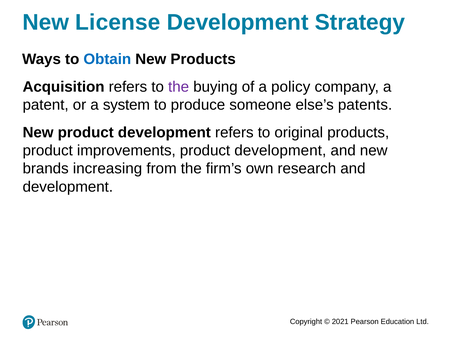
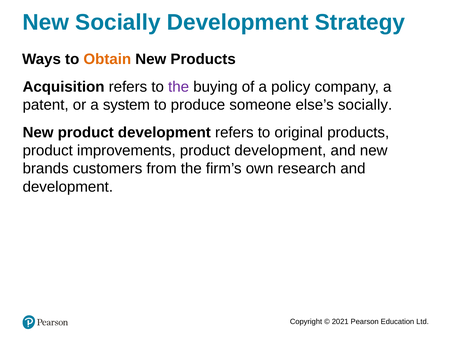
New License: License -> Socially
Obtain colour: blue -> orange
else’s patents: patents -> socially
increasing: increasing -> customers
